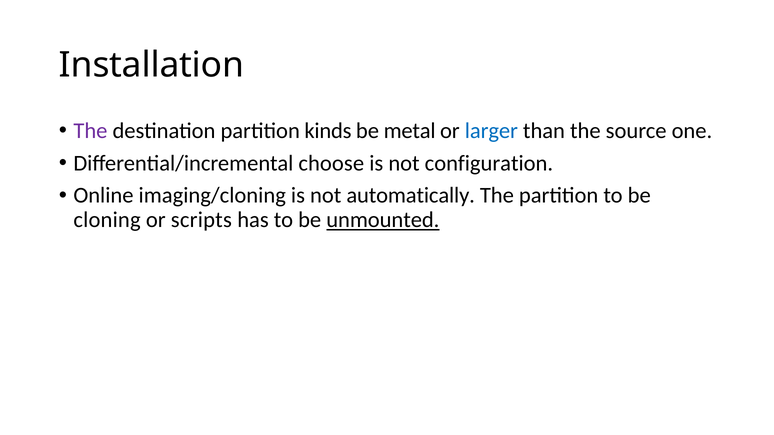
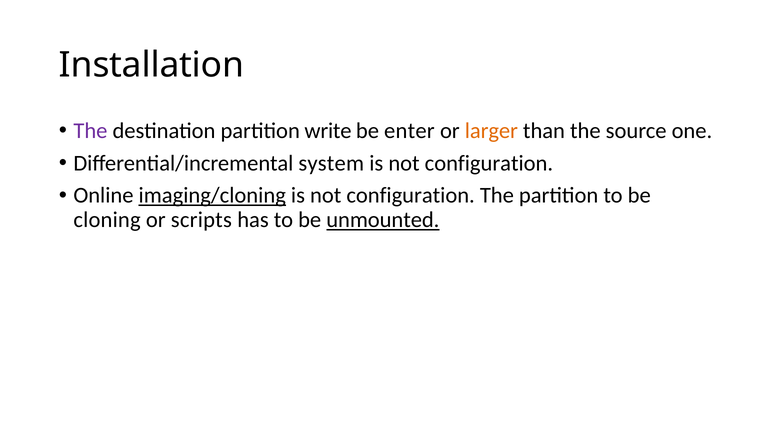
kinds: kinds -> write
metal: metal -> enter
larger colour: blue -> orange
choose: choose -> system
imaging/cloning underline: none -> present
automatically at (411, 196): automatically -> configuration
